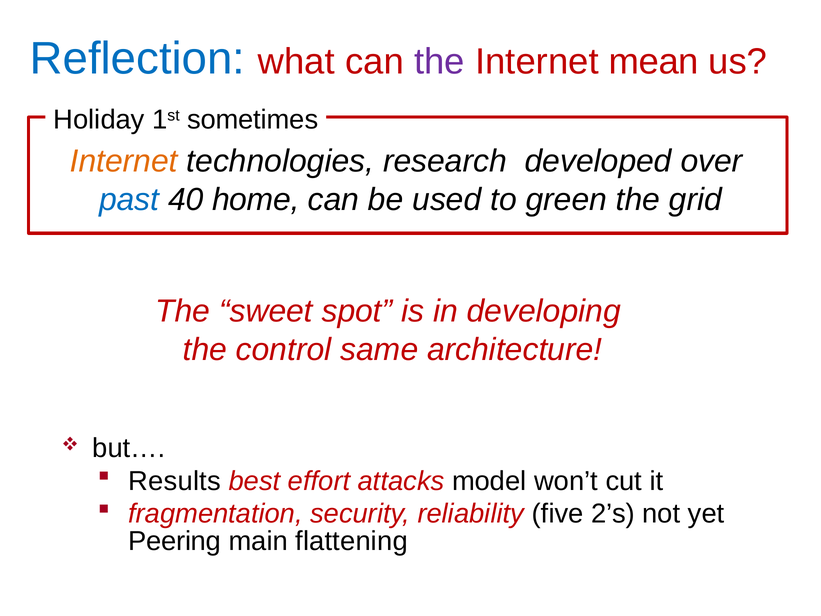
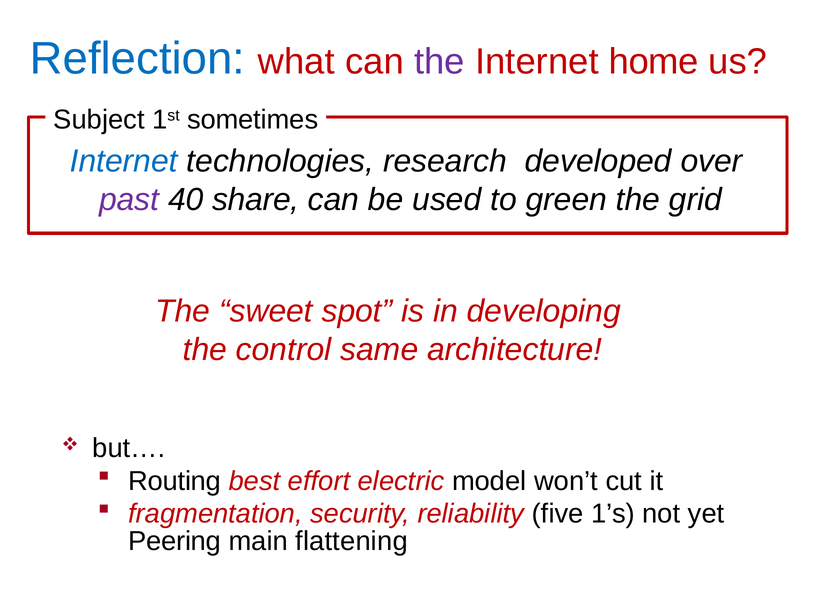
mean: mean -> home
Holiday: Holiday -> Subject
Internet at (124, 161) colour: orange -> blue
past colour: blue -> purple
home: home -> share
Results at (175, 481): Results -> Routing
attacks: attacks -> electric
2’s: 2’s -> 1’s
